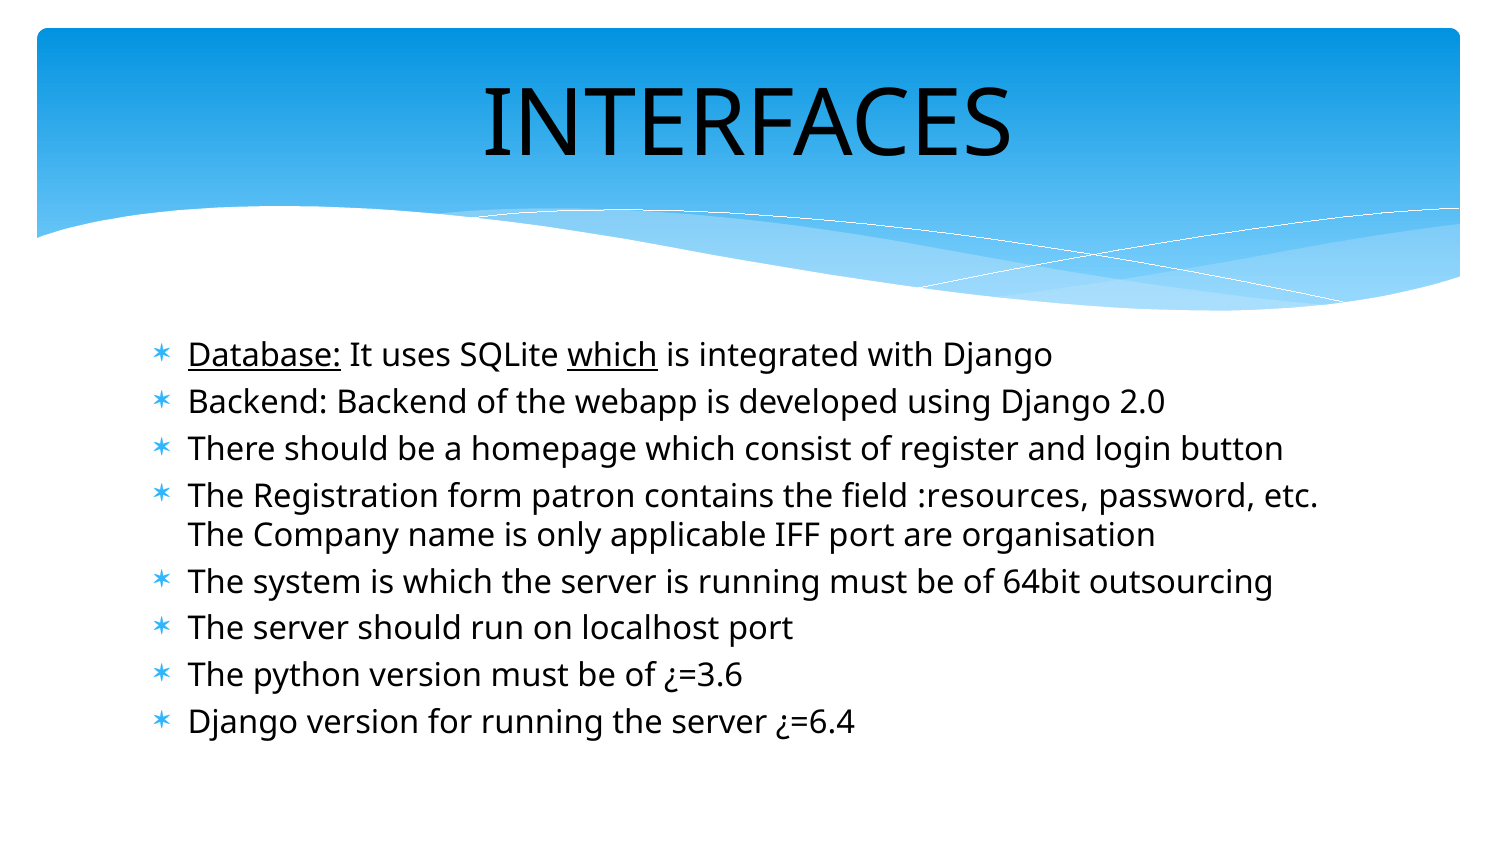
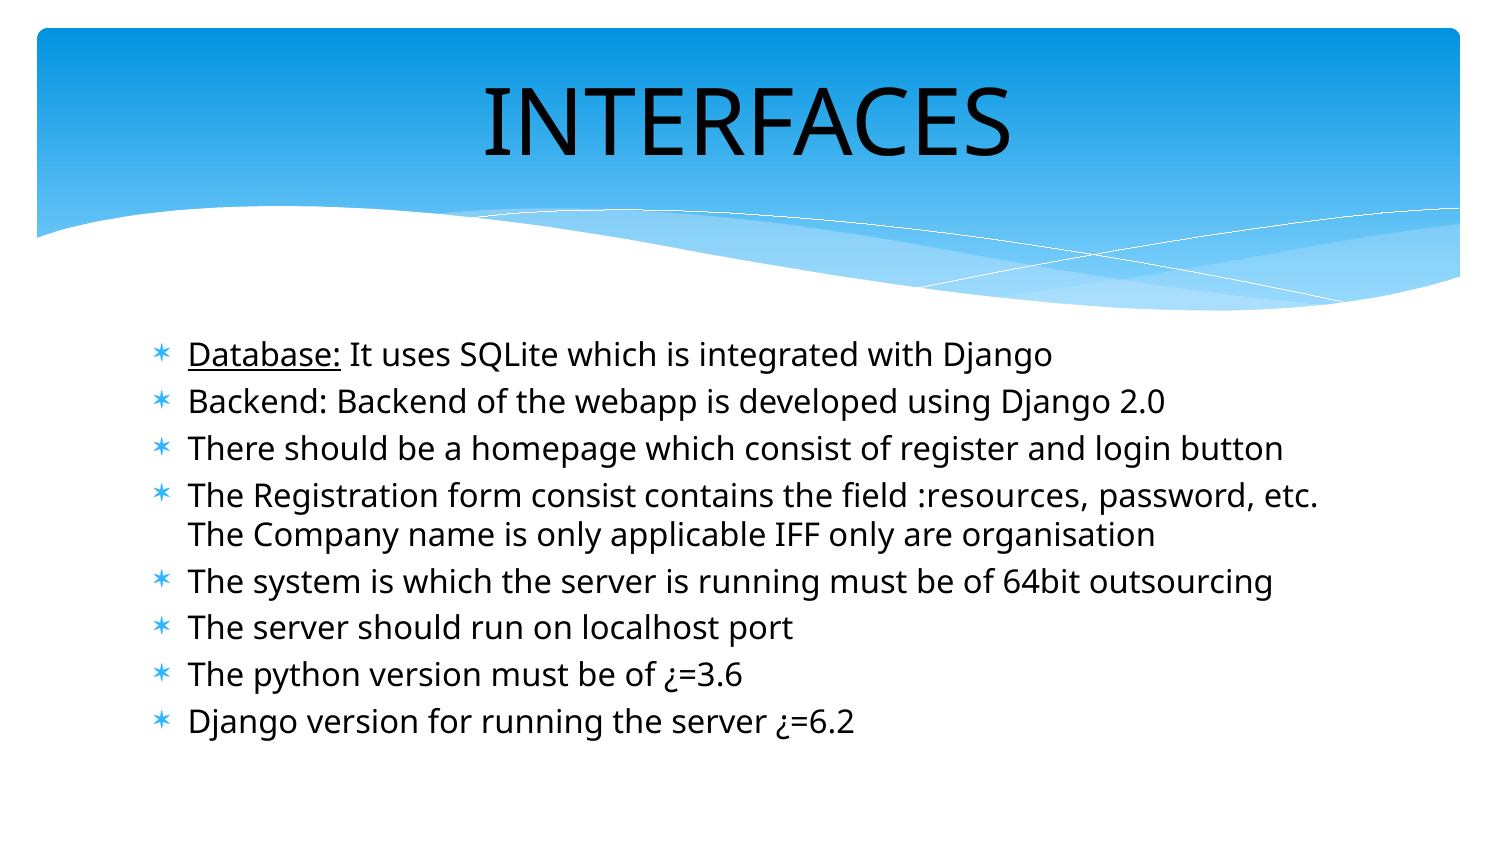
which at (612, 356) underline: present -> none
form patron: patron -> consist
IFF port: port -> only
¿=6.4: ¿=6.4 -> ¿=6.2
